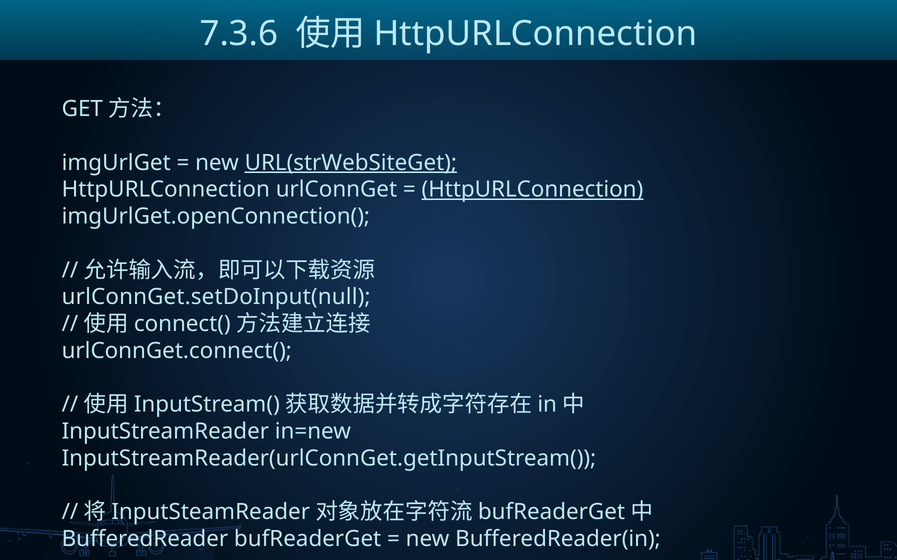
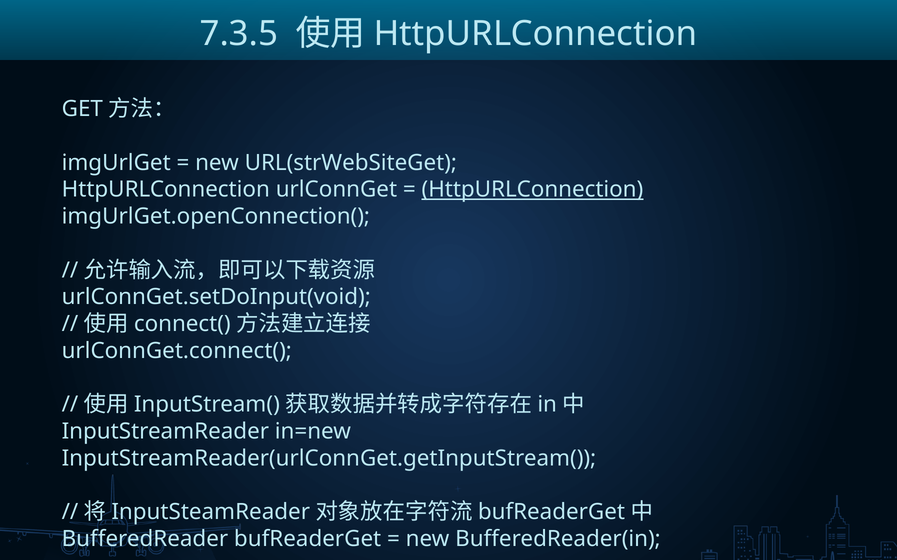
7.3.6: 7.3.6 -> 7.3.5
URL(strWebSiteGet underline: present -> none
urlConnGet.setDoInput(null: urlConnGet.setDoInput(null -> urlConnGet.setDoInput(void
